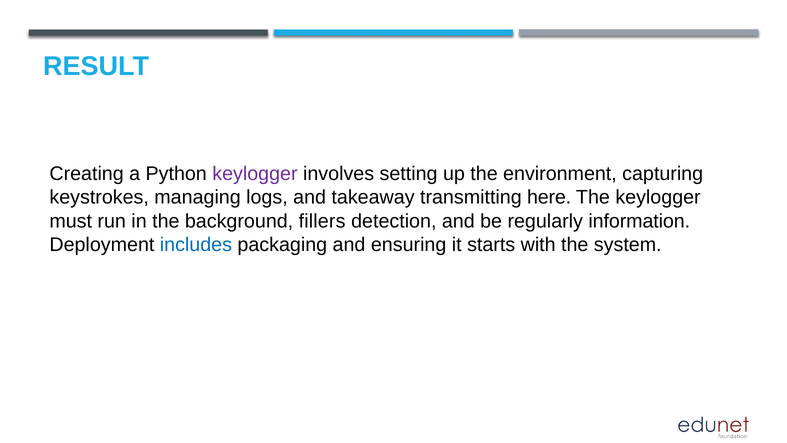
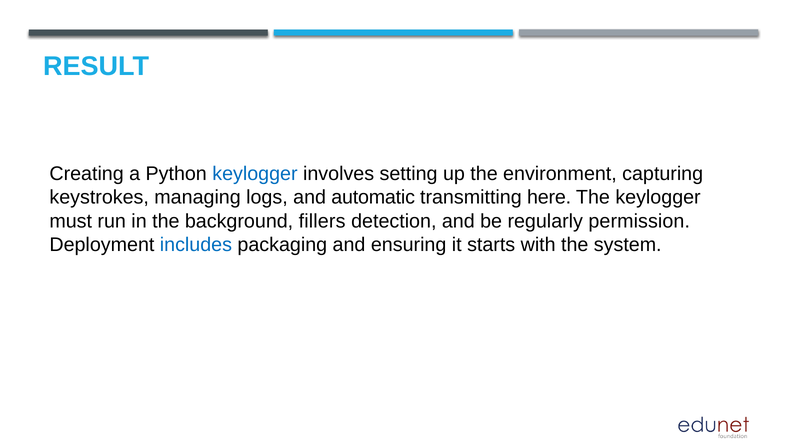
keylogger at (255, 174) colour: purple -> blue
takeaway: takeaway -> automatic
information: information -> permission
